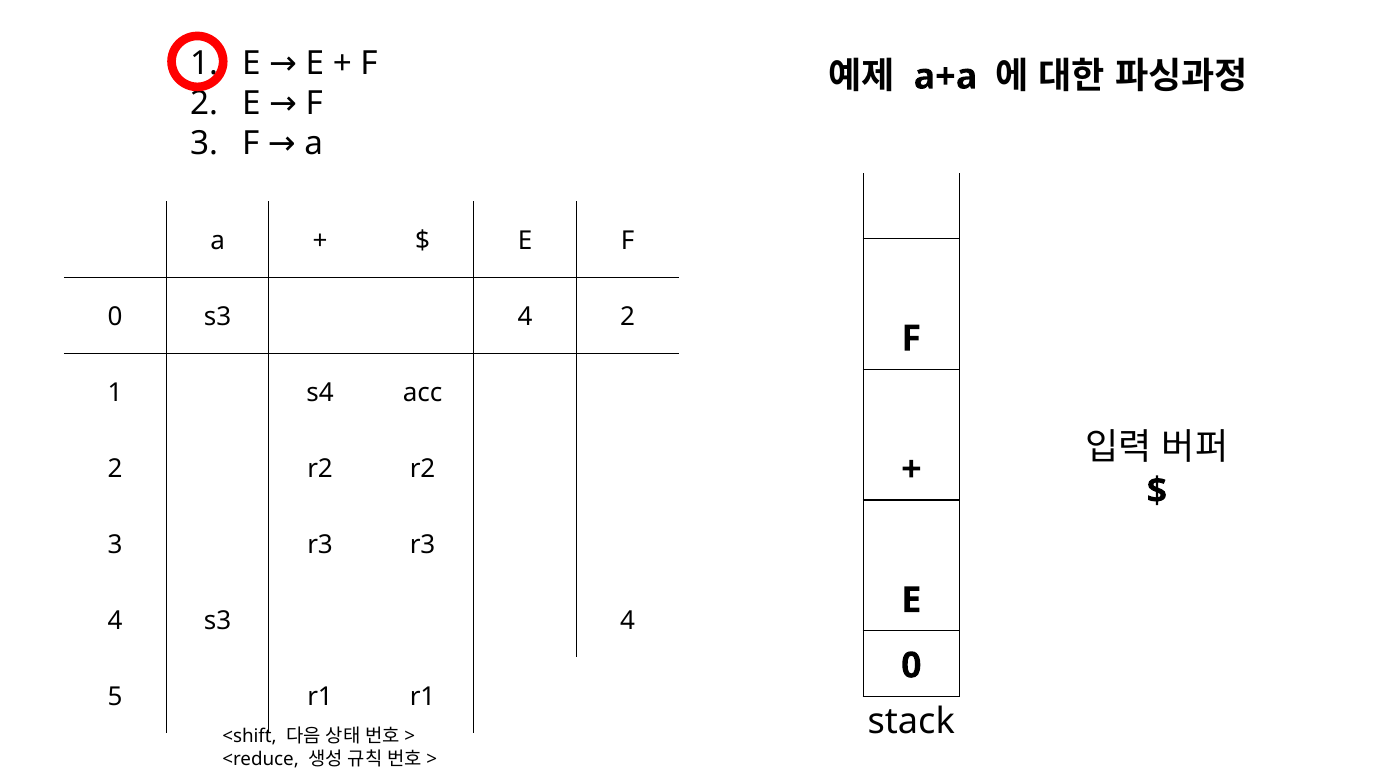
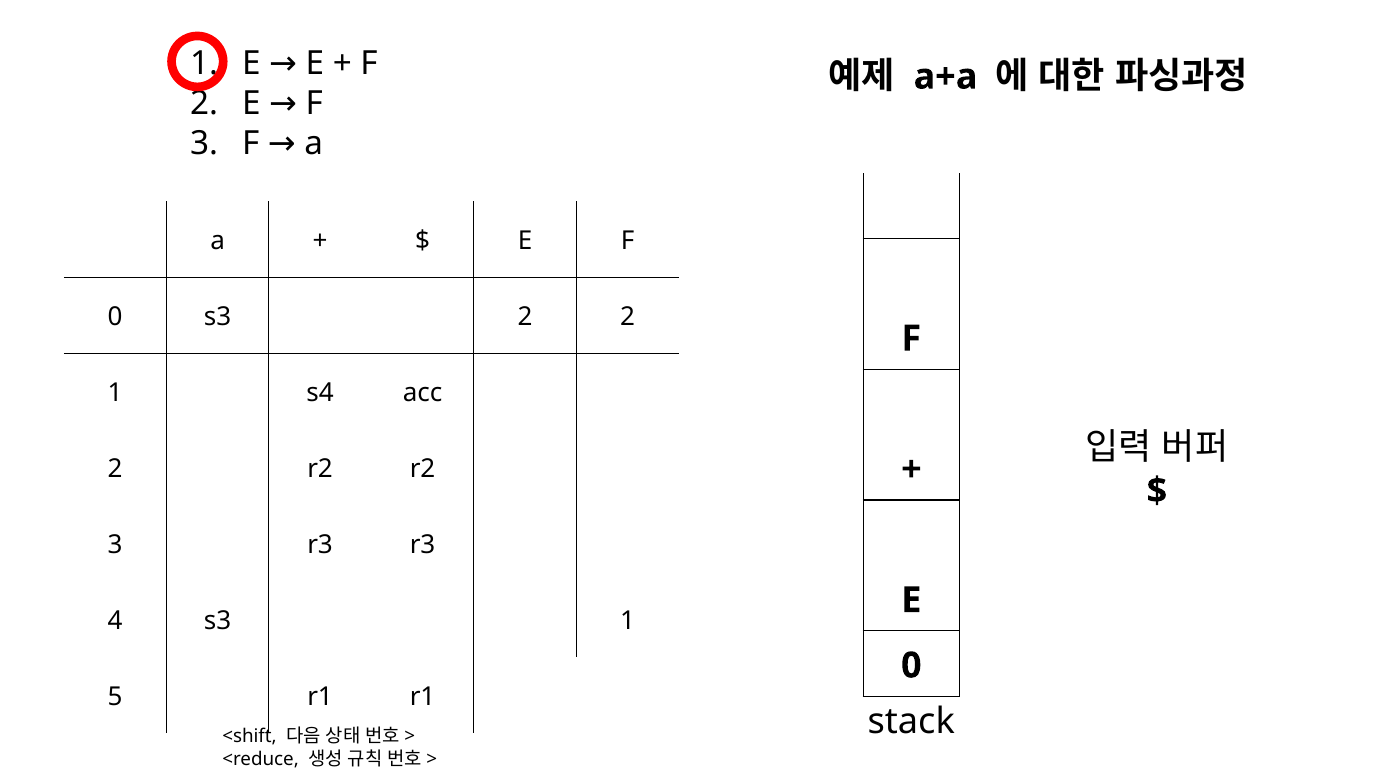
0 s3 4: 4 -> 2
4 s3 4: 4 -> 1
